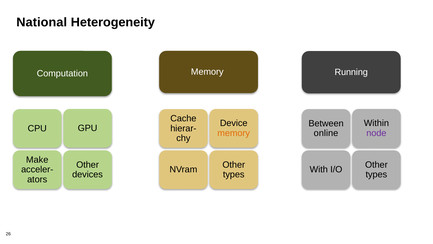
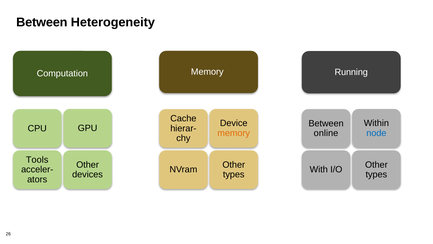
National at (42, 22): National -> Between
node colour: purple -> blue
Make: Make -> Tools
